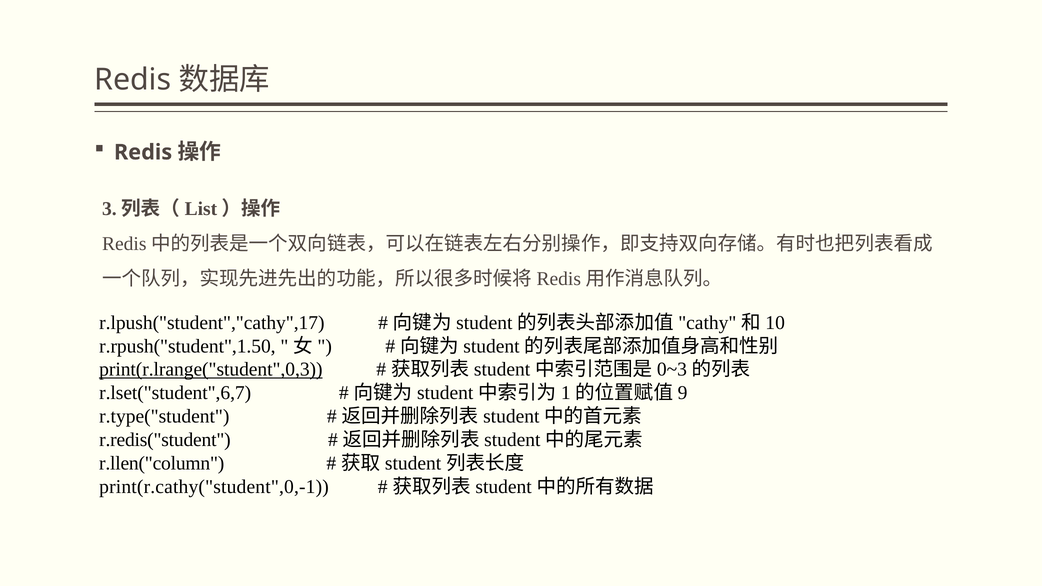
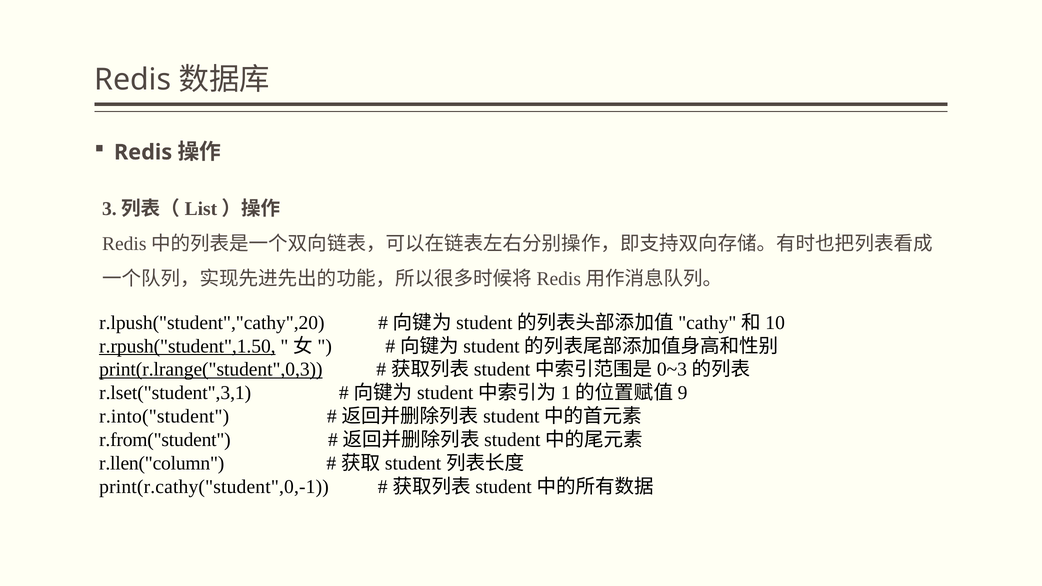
r.lpush("student","cathy",17: r.lpush("student","cathy",17 -> r.lpush("student","cathy",20
r.rpush("student",1.50 underline: none -> present
r.lset("student",6,7: r.lset("student",6,7 -> r.lset("student",3,1
r.type("student: r.type("student -> r.into("student
r.redis("student: r.redis("student -> r.from("student
